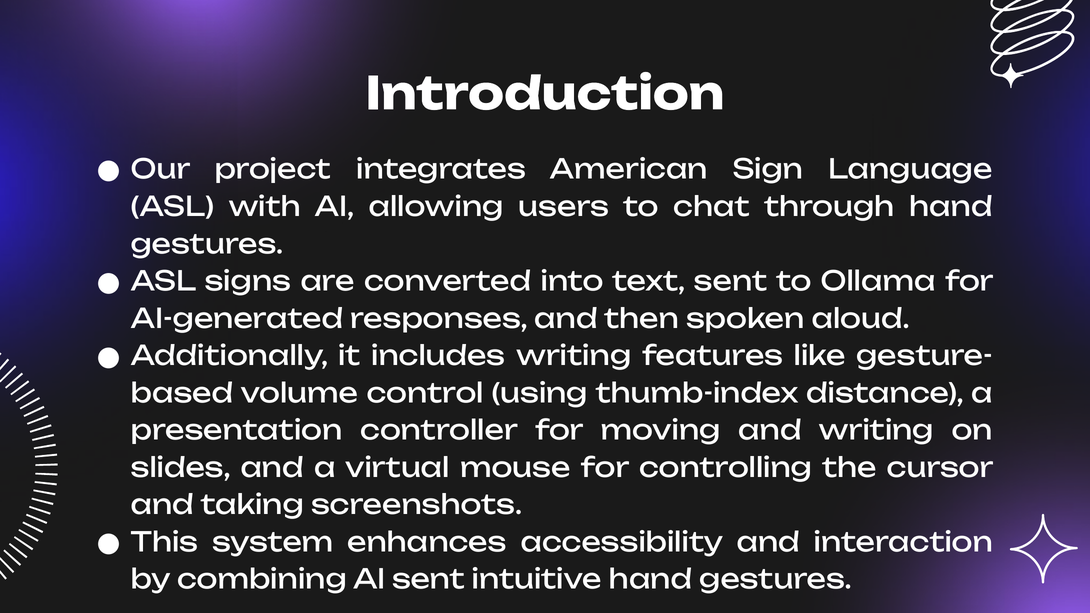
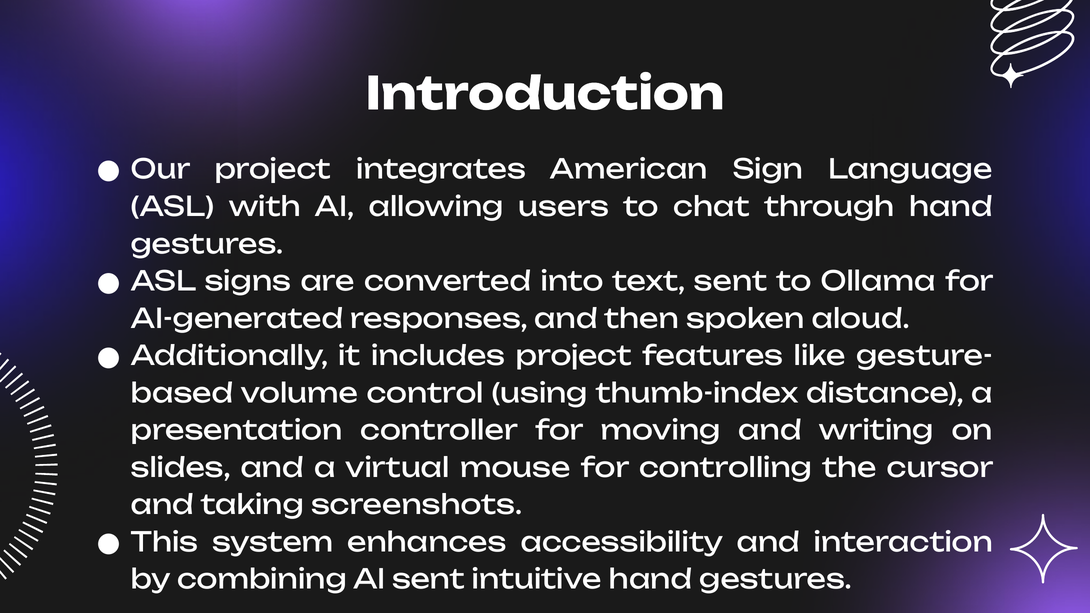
includes writing: writing -> project
